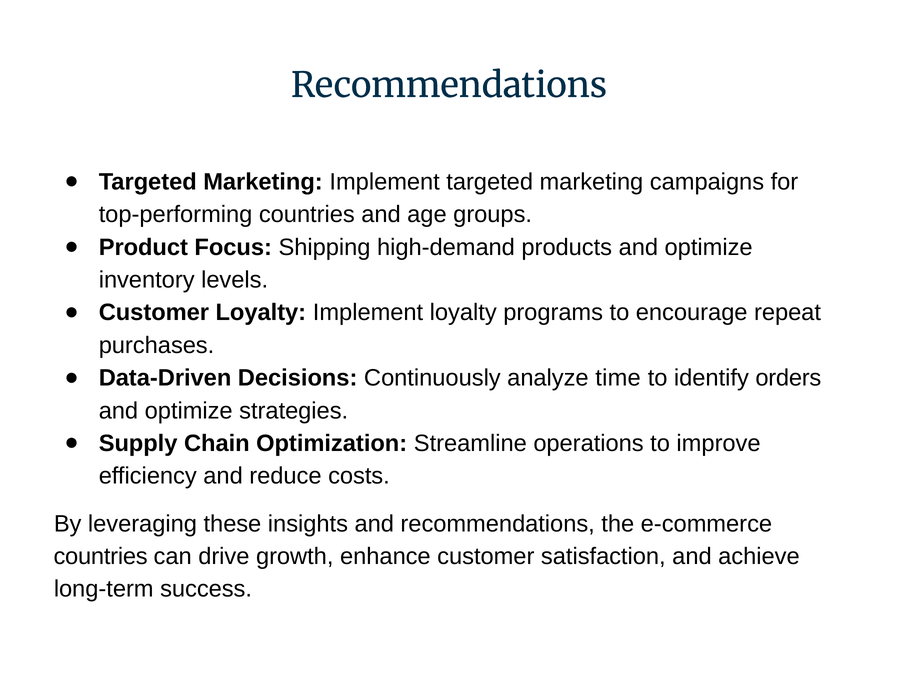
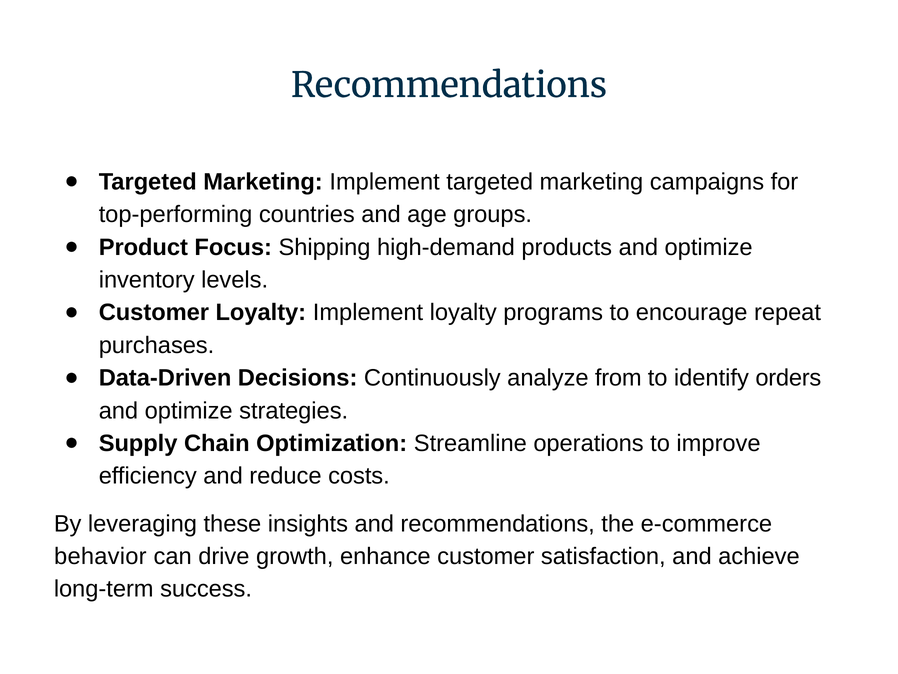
time: time -> from
countries at (101, 556): countries -> behavior
